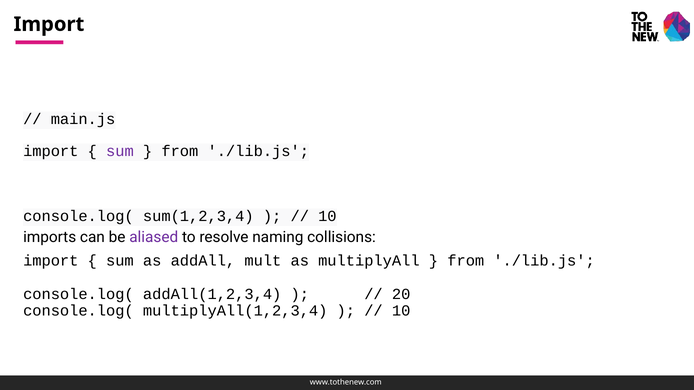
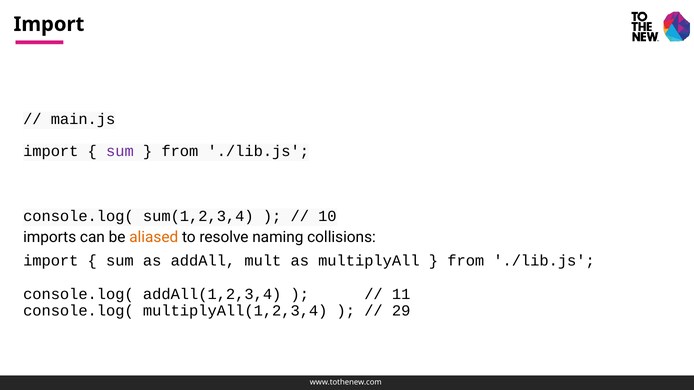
aliased colour: purple -> orange
20: 20 -> 11
10 at (401, 311): 10 -> 29
